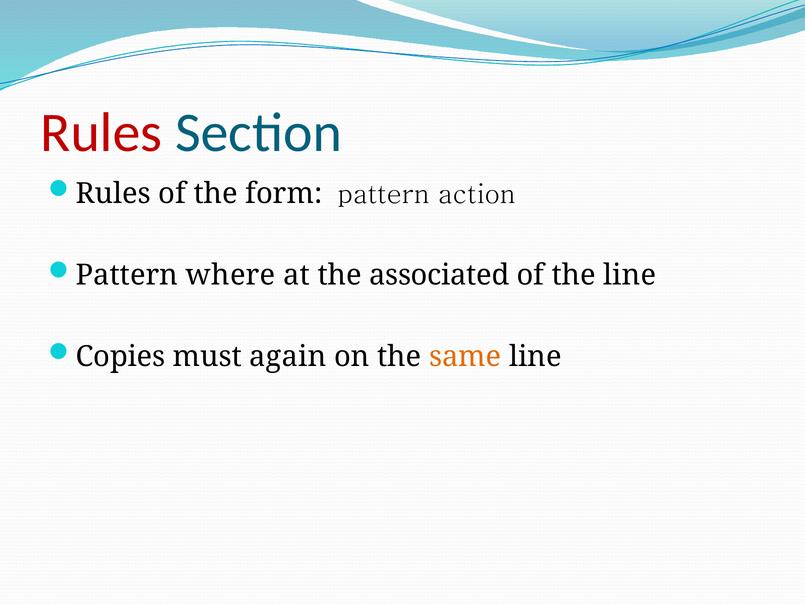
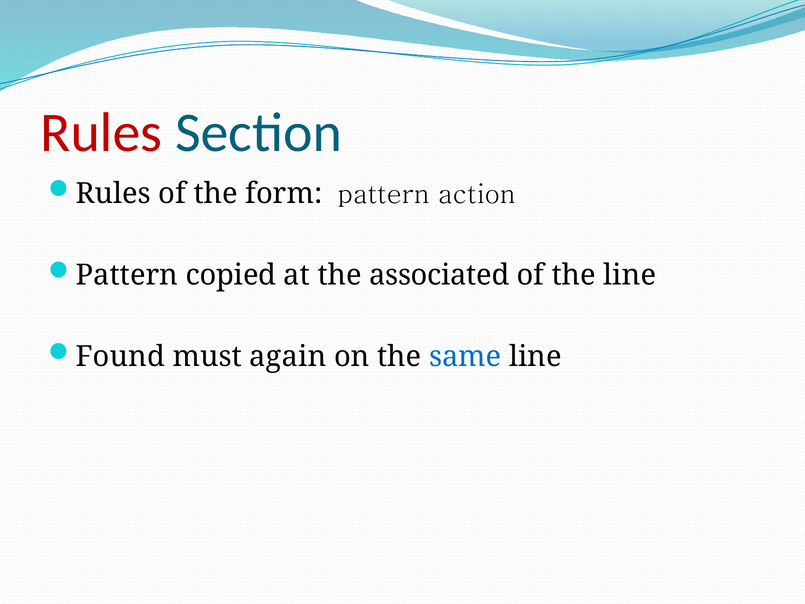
where: where -> copied
Copies: Copies -> Found
same colour: orange -> blue
